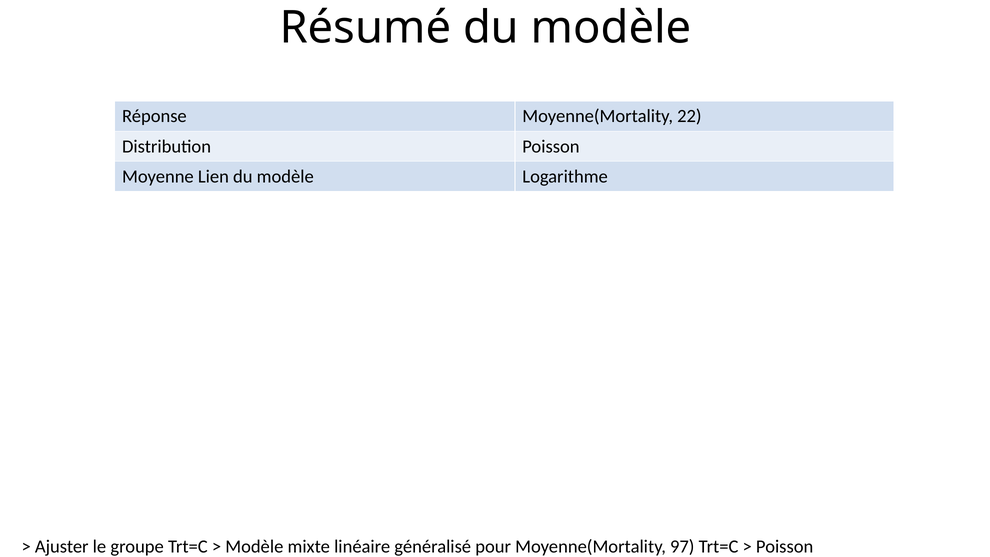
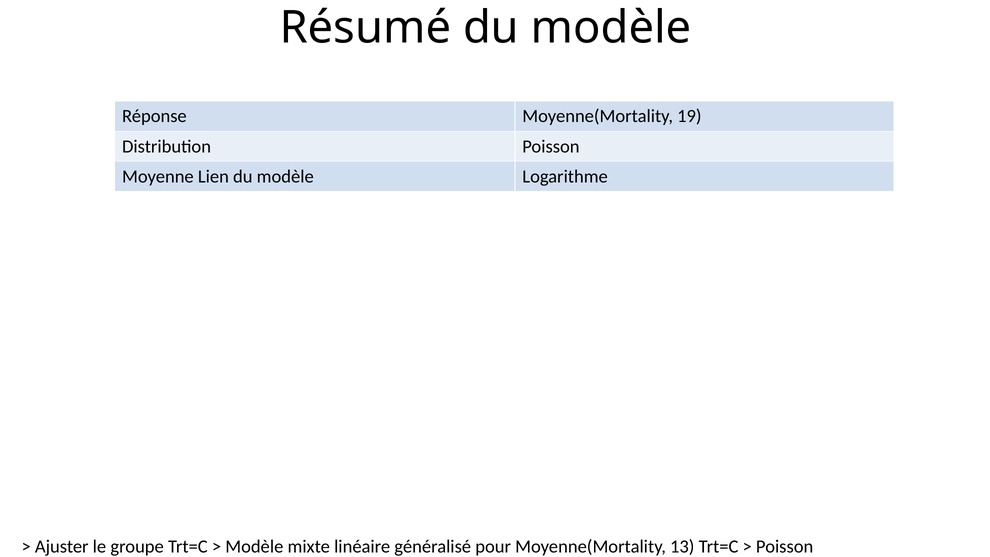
22: 22 -> 19
97: 97 -> 13
